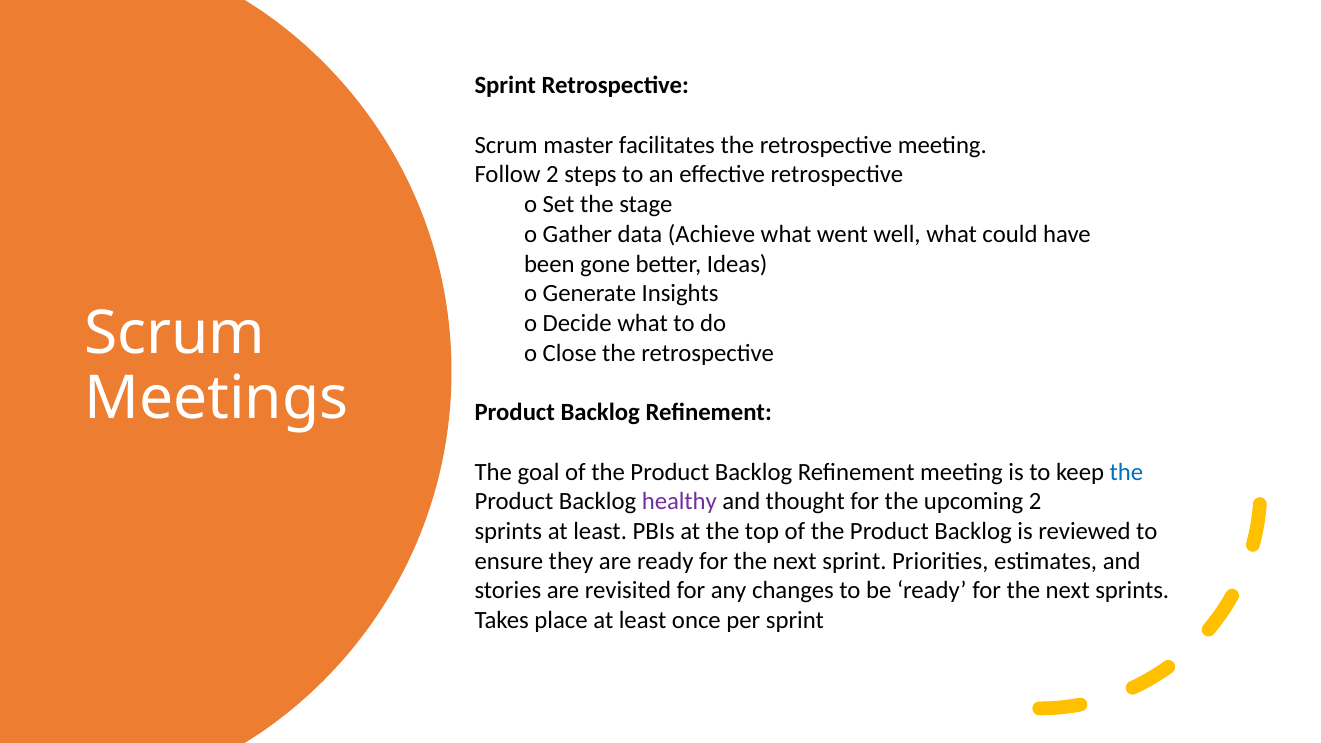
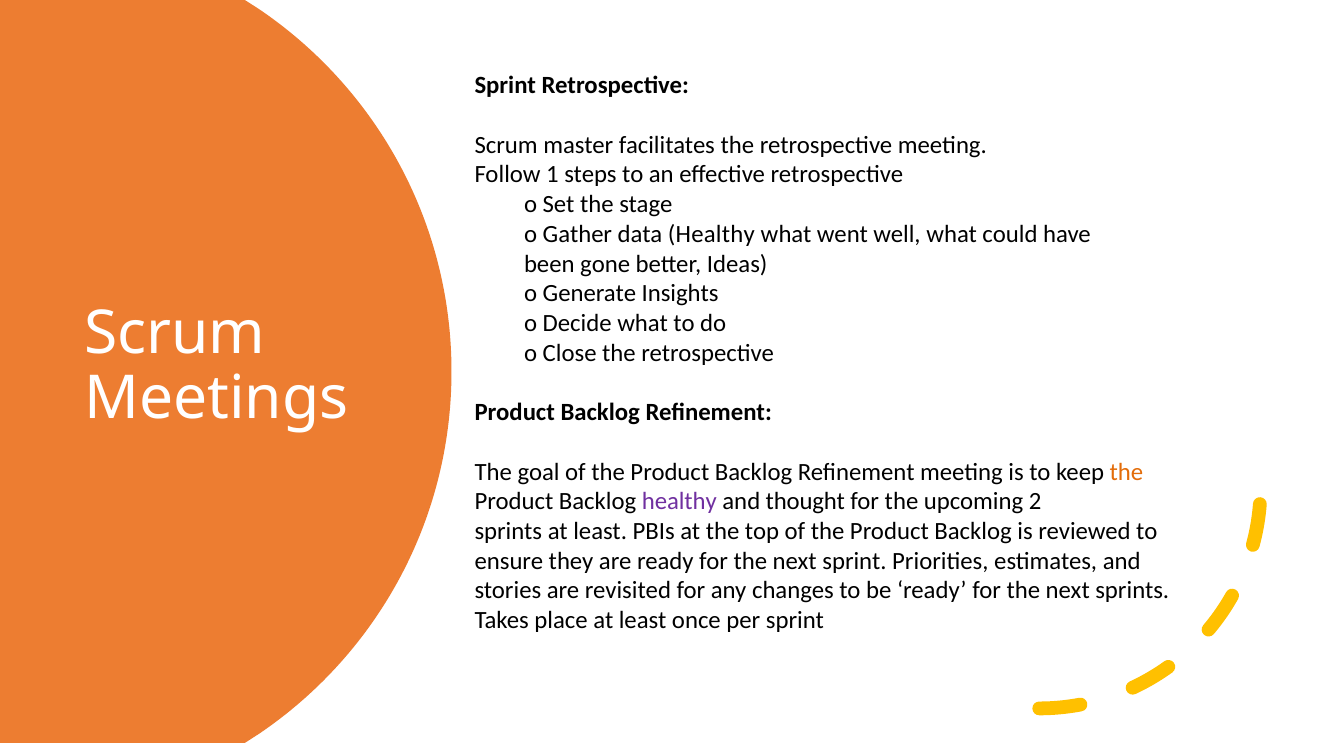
Follow 2: 2 -> 1
data Achieve: Achieve -> Healthy
the at (1126, 472) colour: blue -> orange
